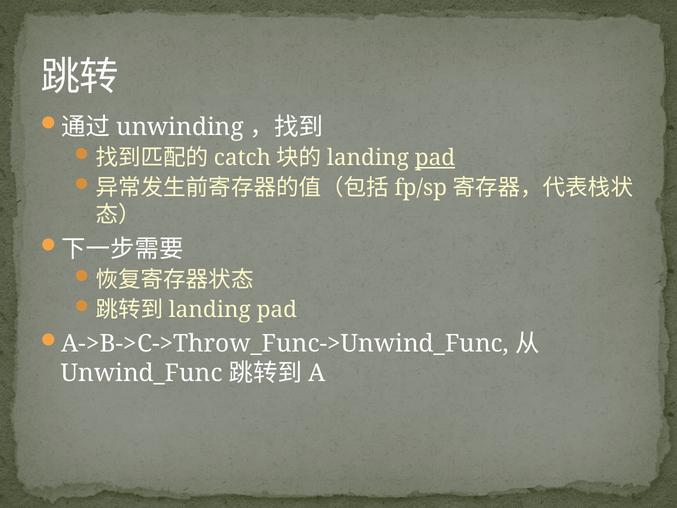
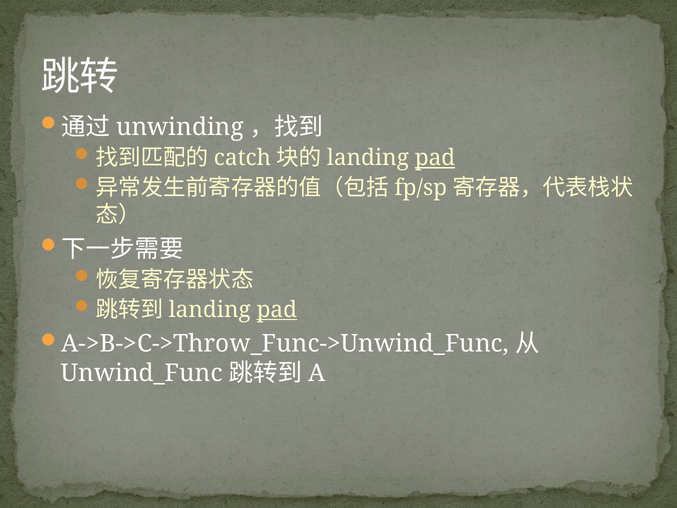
pad at (277, 310) underline: none -> present
